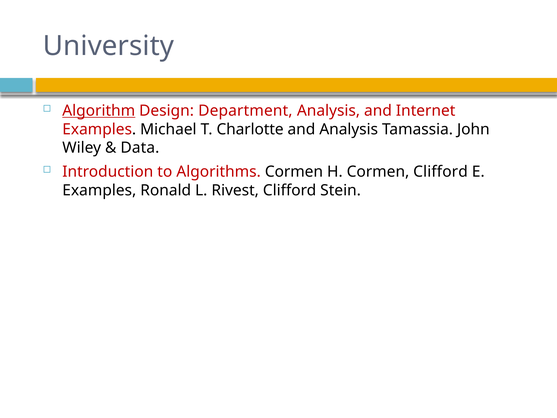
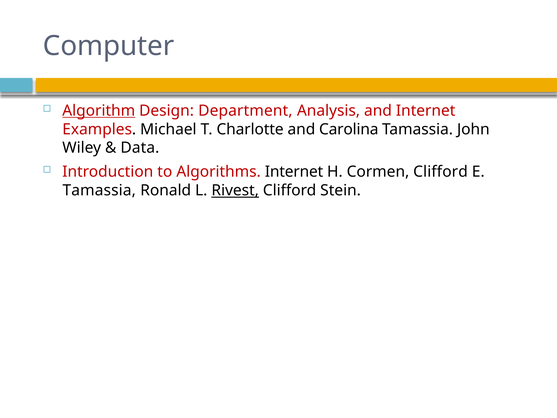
University: University -> Computer
and Analysis: Analysis -> Carolina
Algorithms Cormen: Cormen -> Internet
Examples at (99, 190): Examples -> Tamassia
Rivest underline: none -> present
